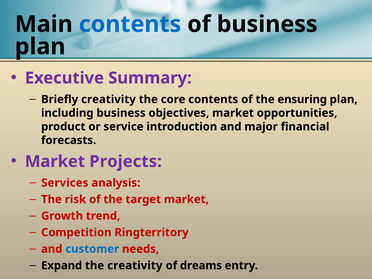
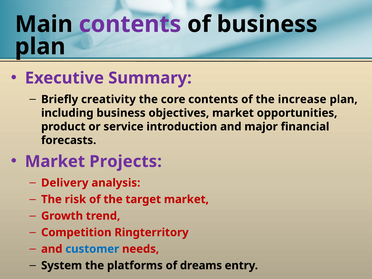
contents at (130, 24) colour: blue -> purple
ensuring: ensuring -> increase
Services: Services -> Delivery
Expand: Expand -> System
the creativity: creativity -> platforms
